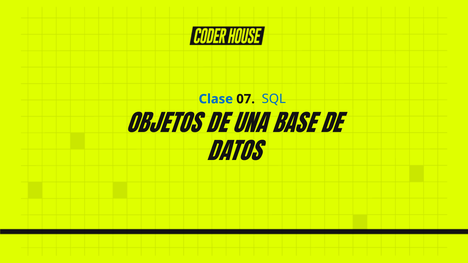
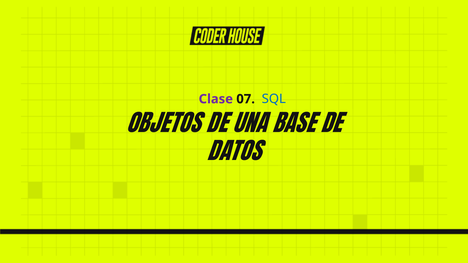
Clase colour: blue -> purple
